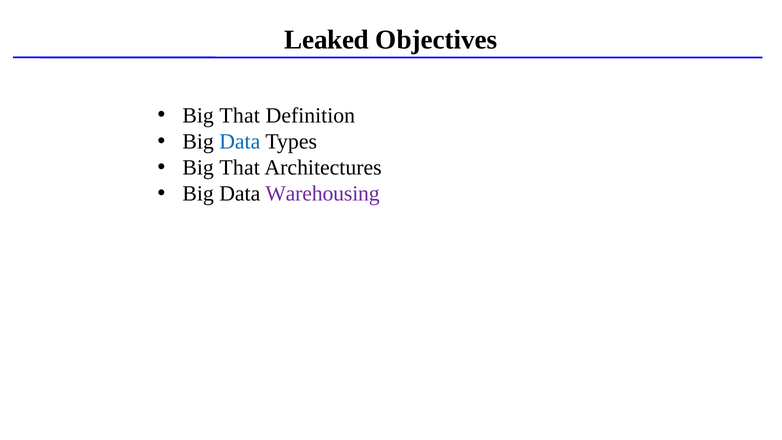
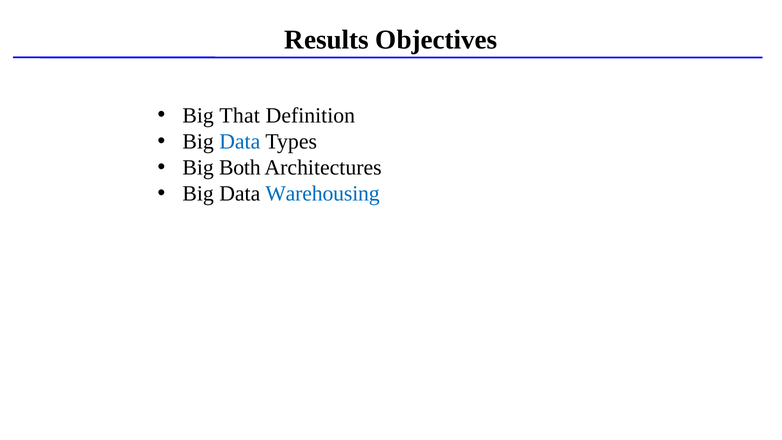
Leaked: Leaked -> Results
That at (240, 168): That -> Both
Warehousing colour: purple -> blue
